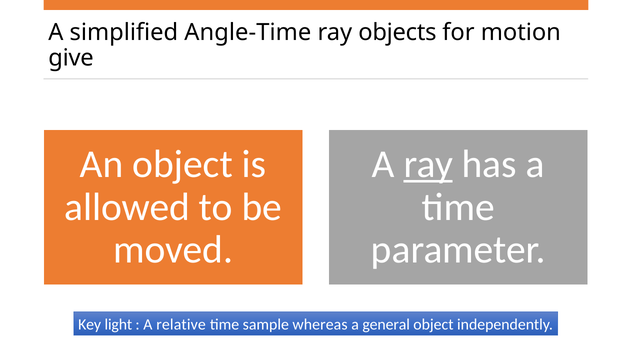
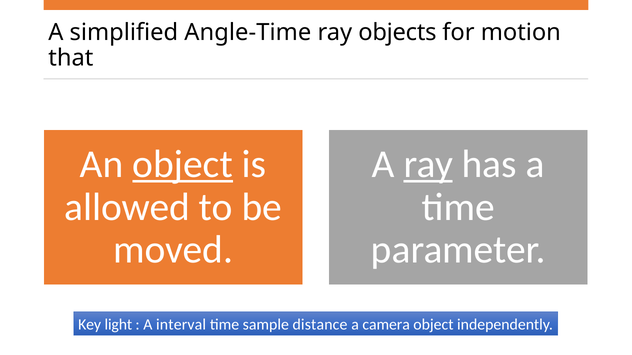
give: give -> that
object at (183, 165) underline: none -> present
relative: relative -> interval
whereas: whereas -> distance
general: general -> camera
